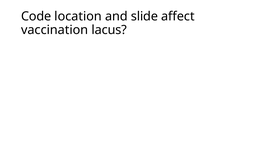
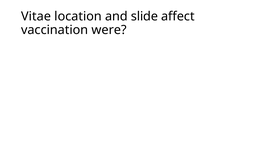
Code: Code -> Vitae
lacus: lacus -> were
